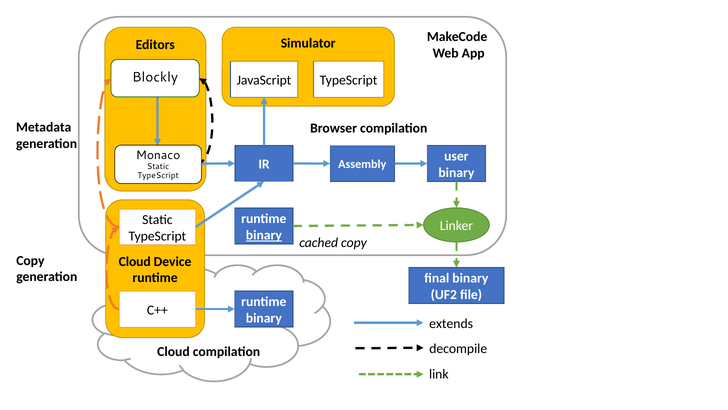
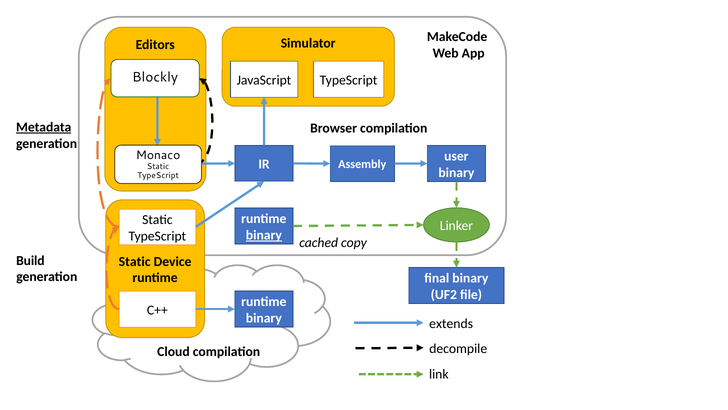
Metadata underline: none -> present
Copy at (30, 260): Copy -> Build
Cloud at (135, 261): Cloud -> Static
